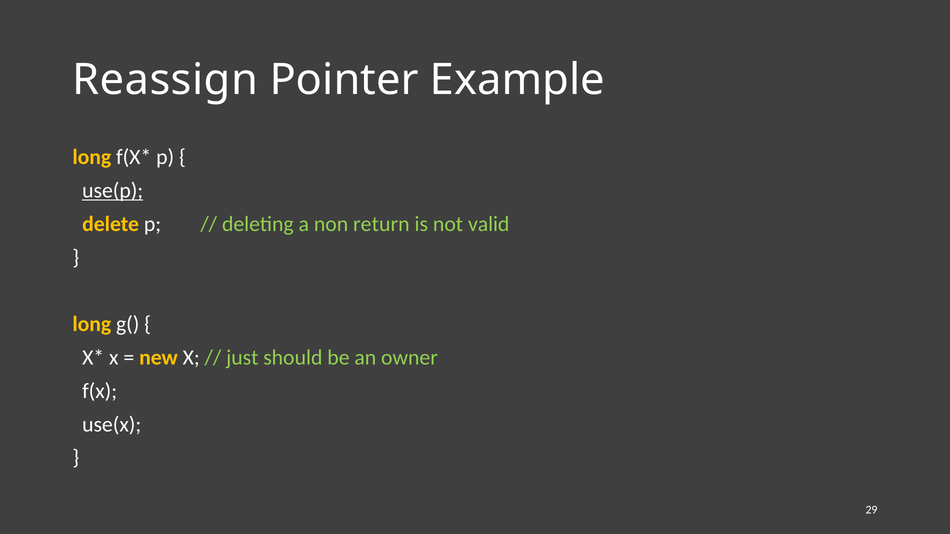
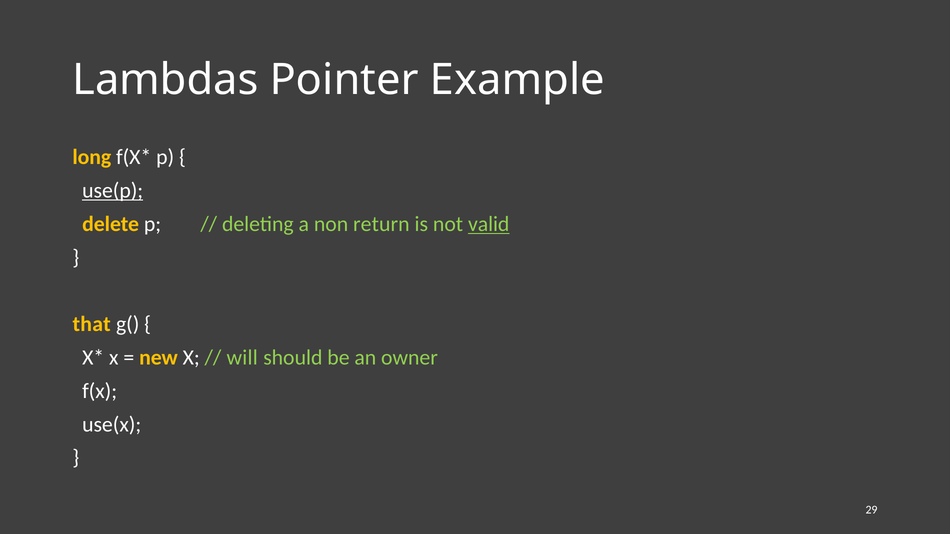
Reassign: Reassign -> Lambdas
valid underline: none -> present
long at (92, 324): long -> that
just: just -> will
